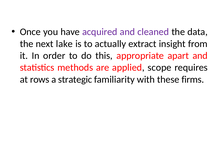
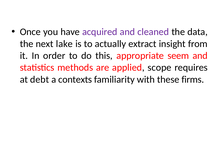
apart: apart -> seem
rows: rows -> debt
strategic: strategic -> contexts
